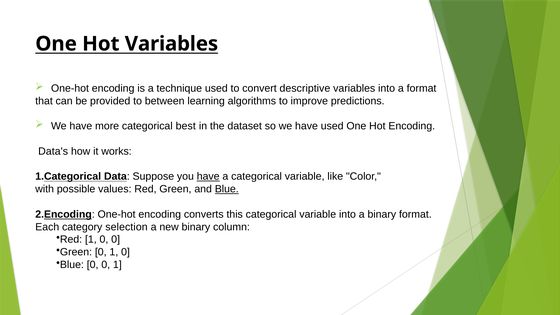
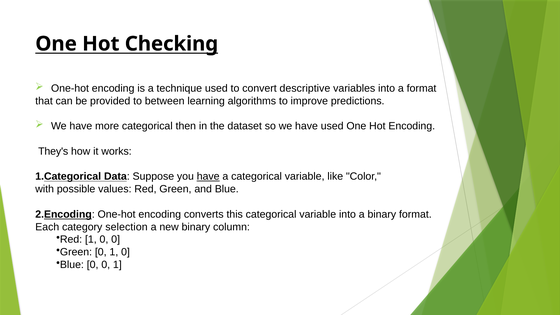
Hot Variables: Variables -> Checking
best: best -> then
Data's: Data's -> They's
Blue at (227, 189) underline: present -> none
